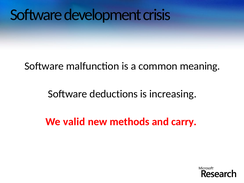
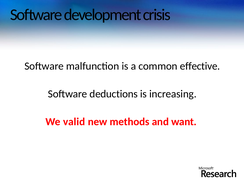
meaning: meaning -> effective
carry: carry -> want
